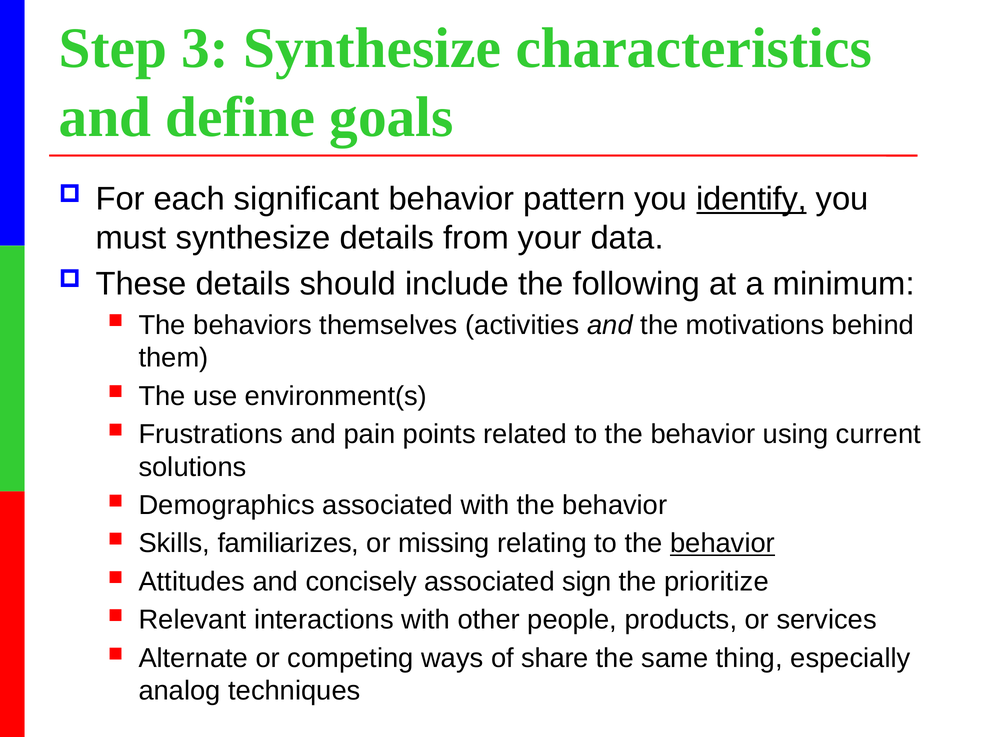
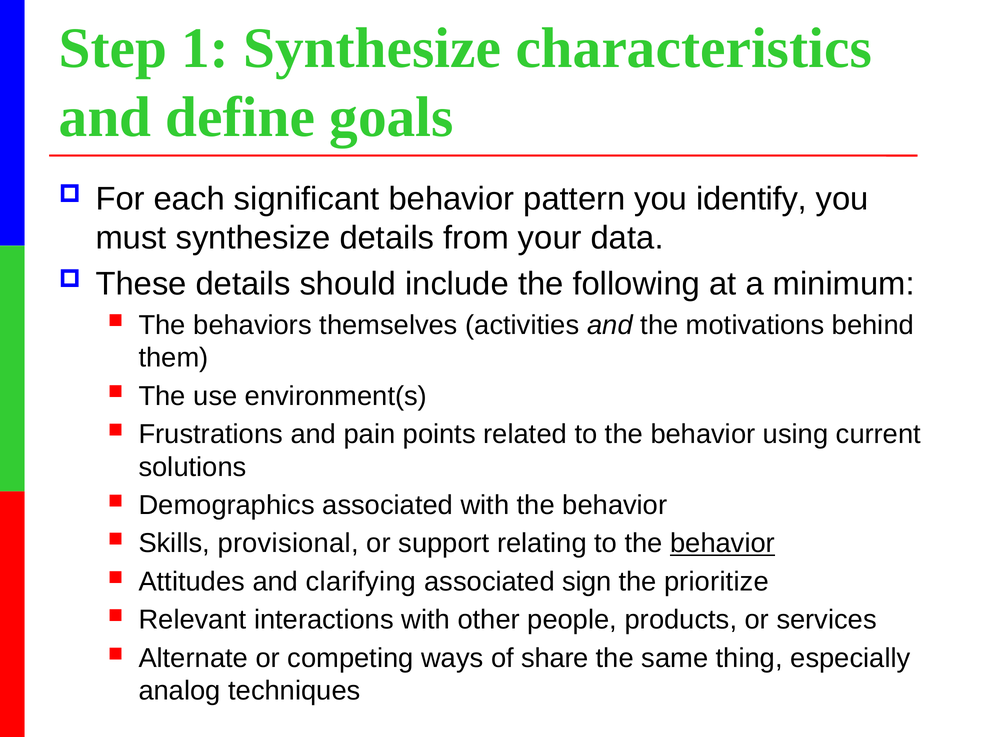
3: 3 -> 1
identify underline: present -> none
familiarizes: familiarizes -> provisional
missing: missing -> support
concisely: concisely -> clarifying
